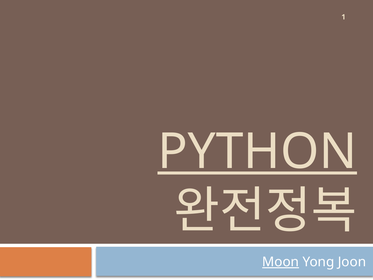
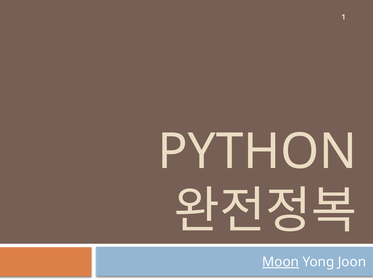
PYTHON underline: present -> none
